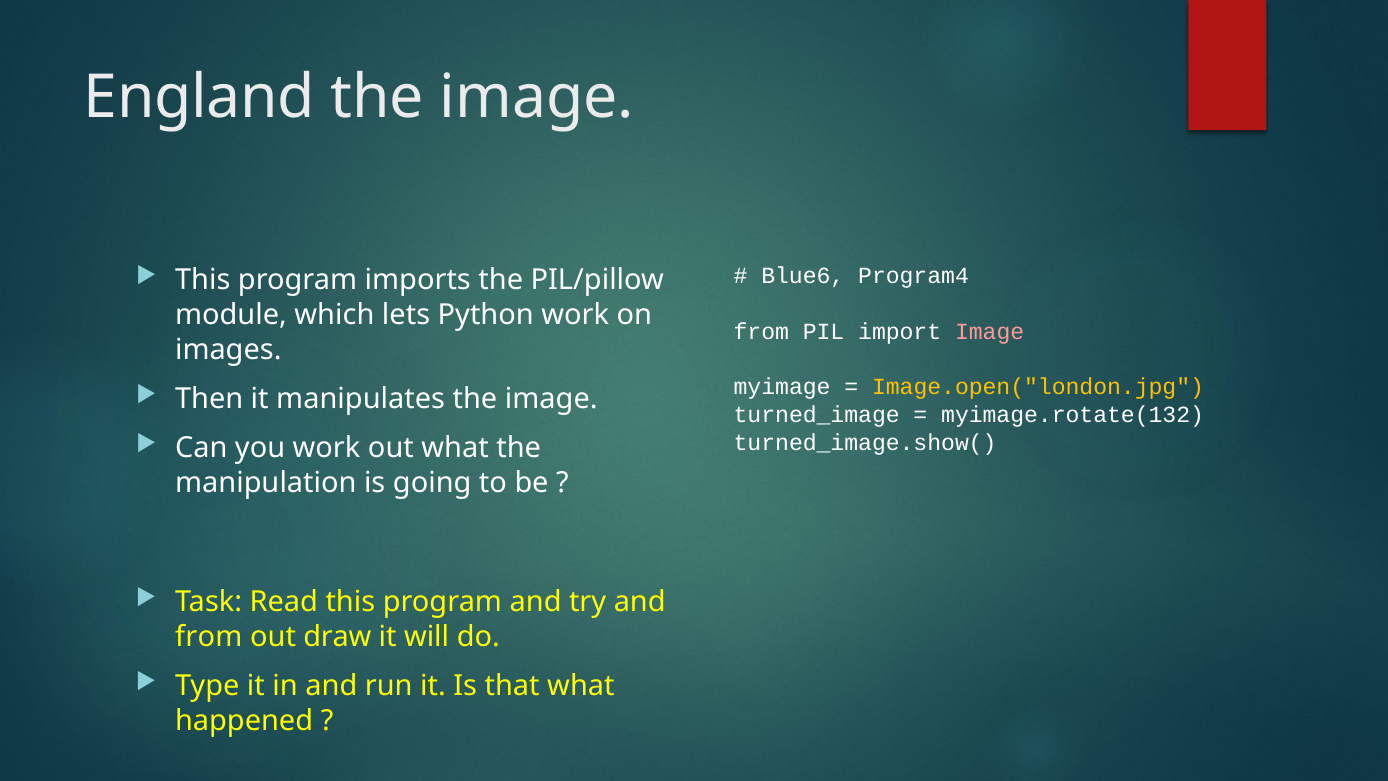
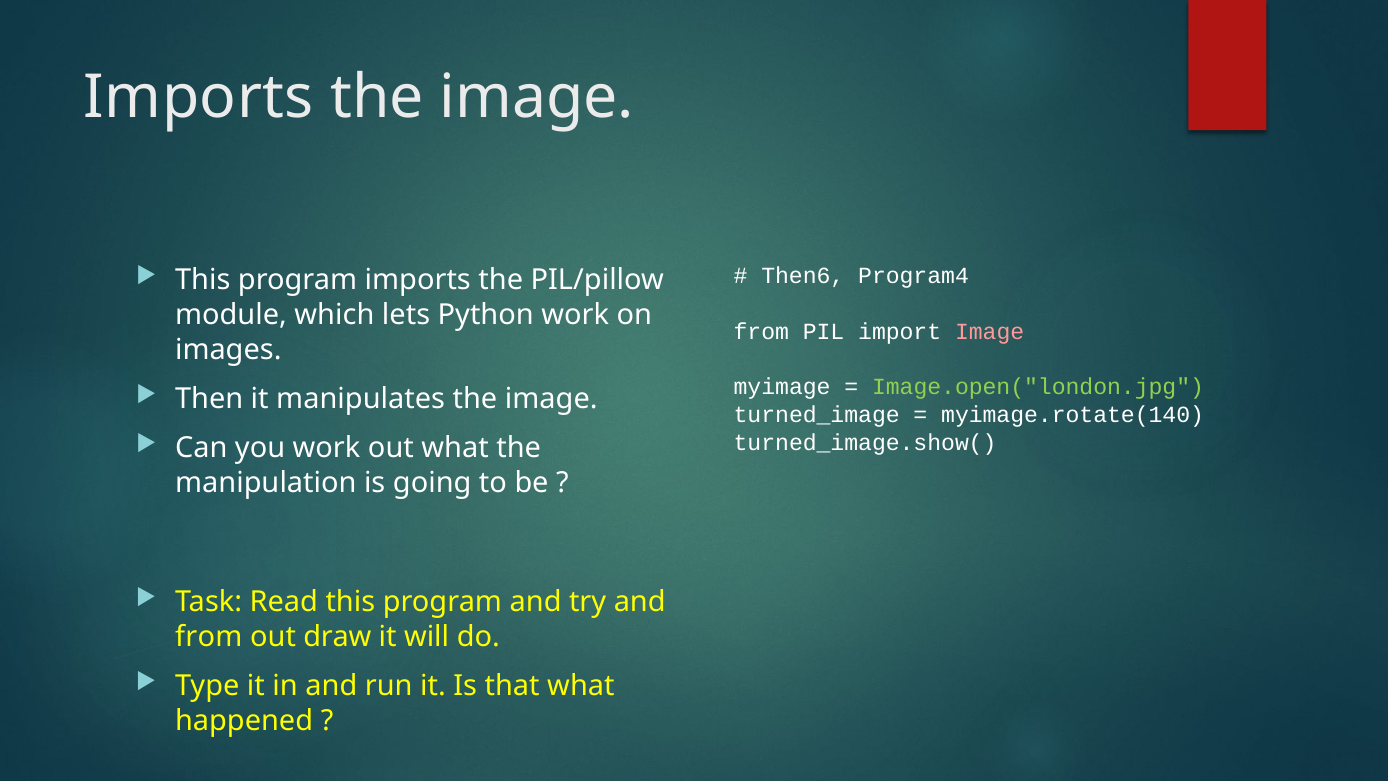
England at (199, 97): England -> Imports
Blue6: Blue6 -> Then6
Image.open("london.jpg colour: yellow -> light green
myimage.rotate(132: myimage.rotate(132 -> myimage.rotate(140
